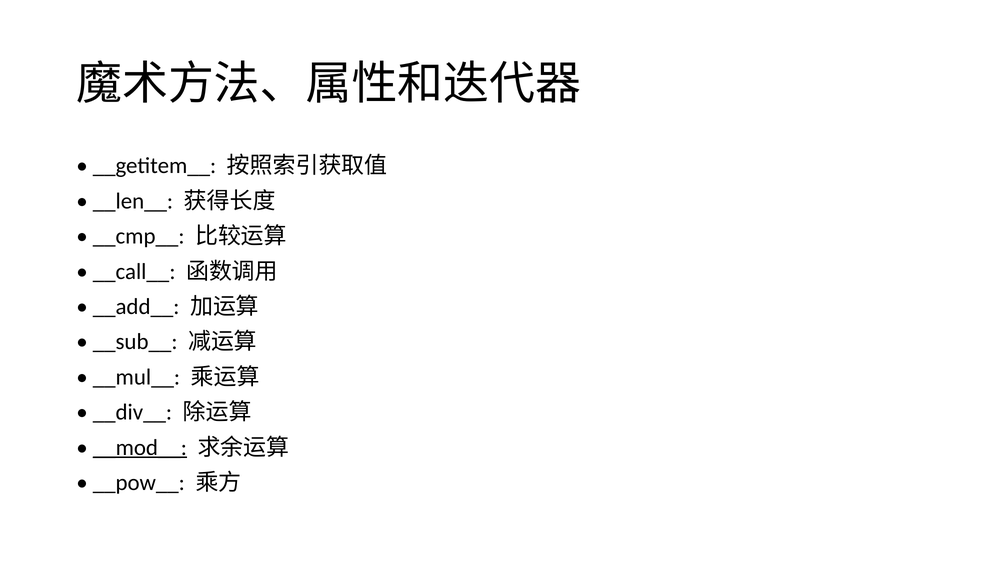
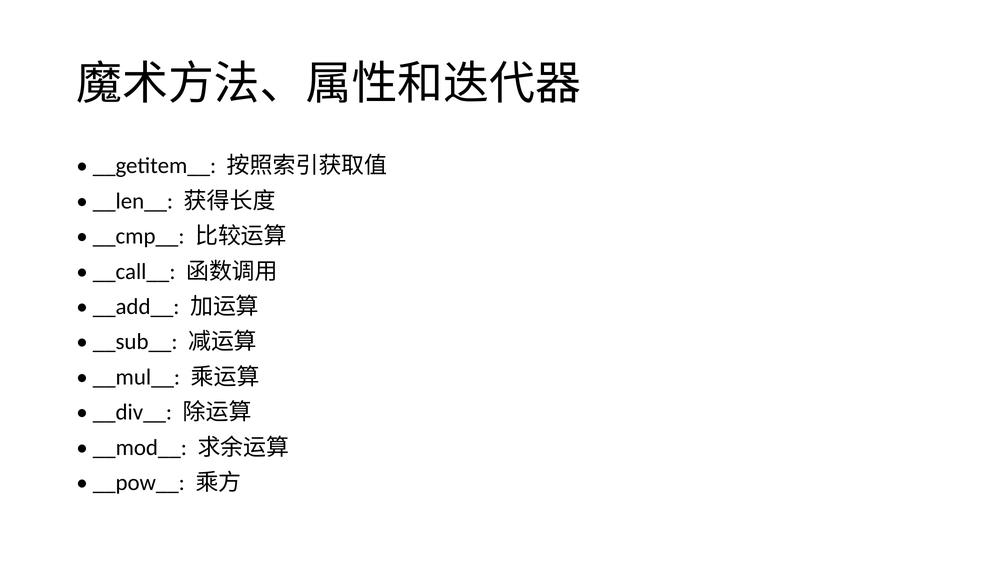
__mod__ underline: present -> none
